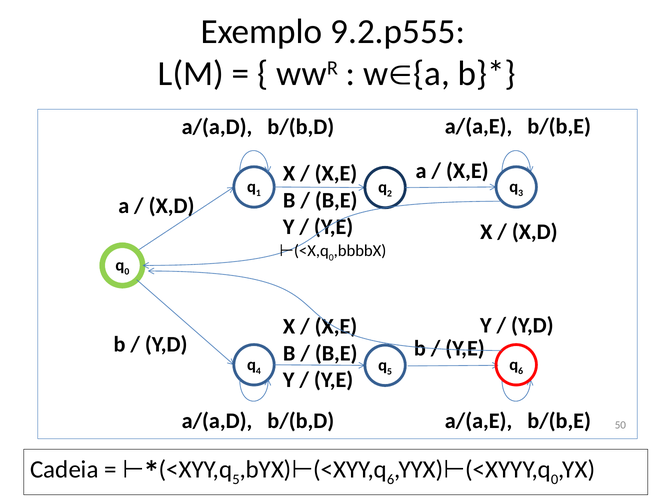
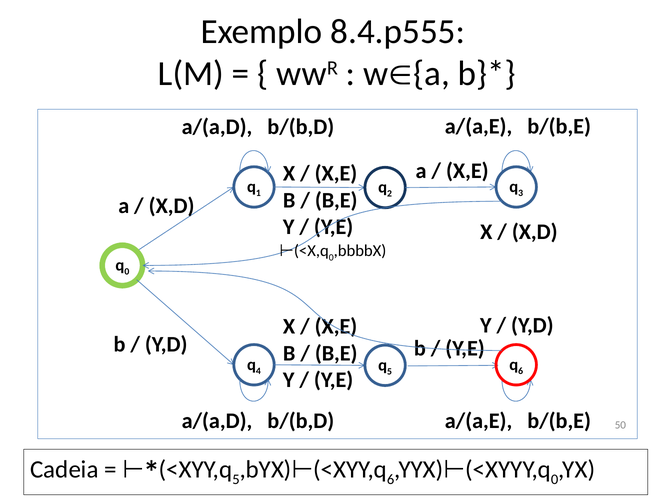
9.2.p555: 9.2.p555 -> 8.4.p555
